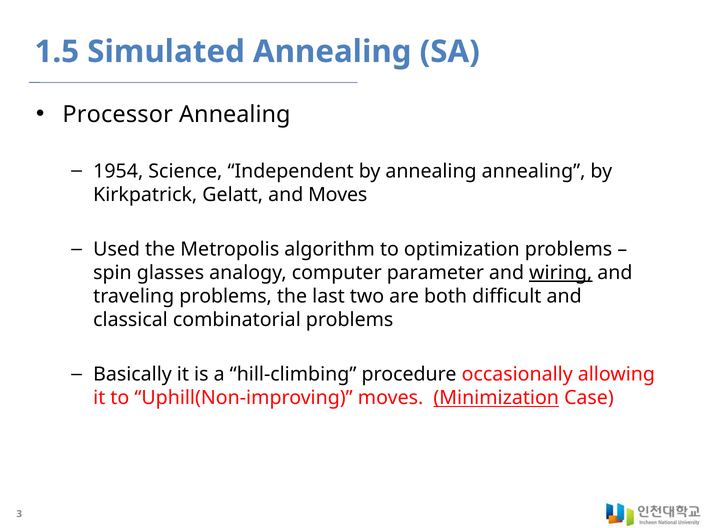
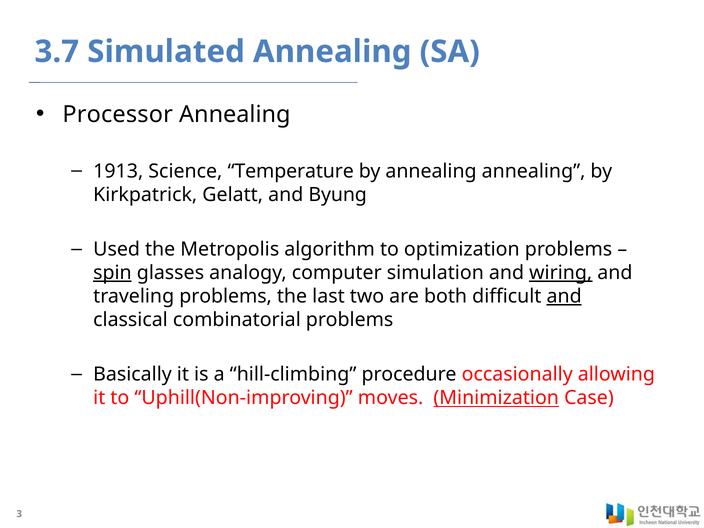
1.5: 1.5 -> 3.7
1954: 1954 -> 1913
Independent: Independent -> Temperature
and Moves: Moves -> Byung
spin underline: none -> present
parameter: parameter -> simulation
and at (564, 296) underline: none -> present
